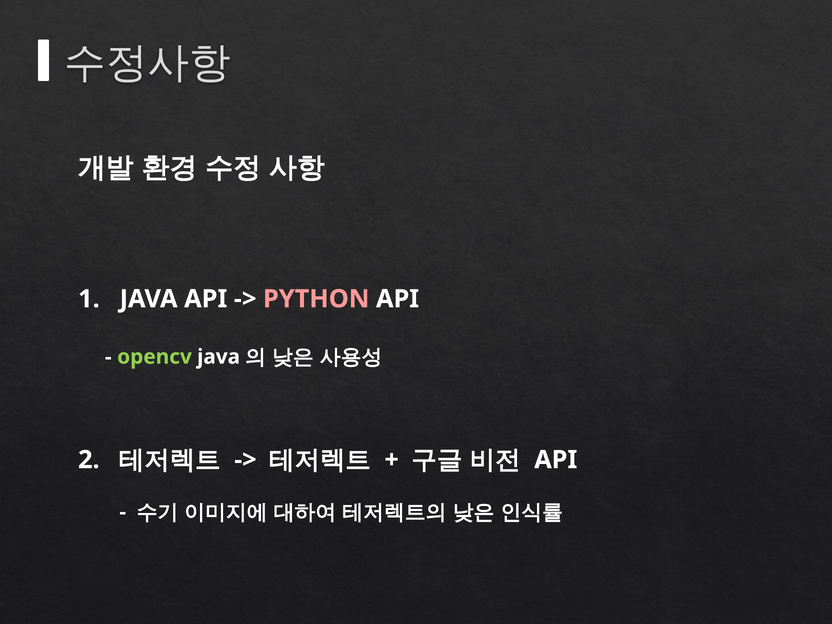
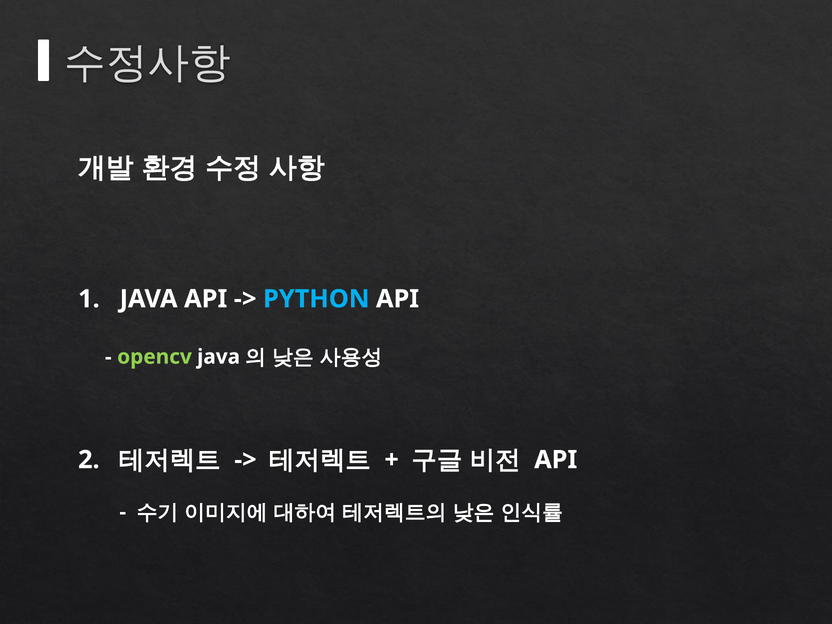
PYTHON colour: pink -> light blue
